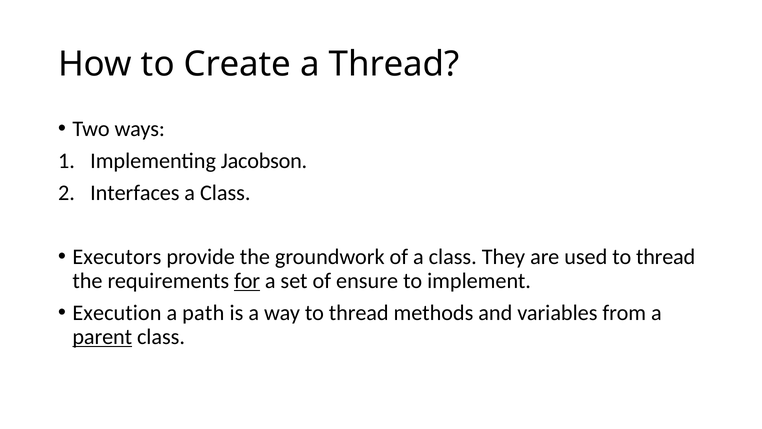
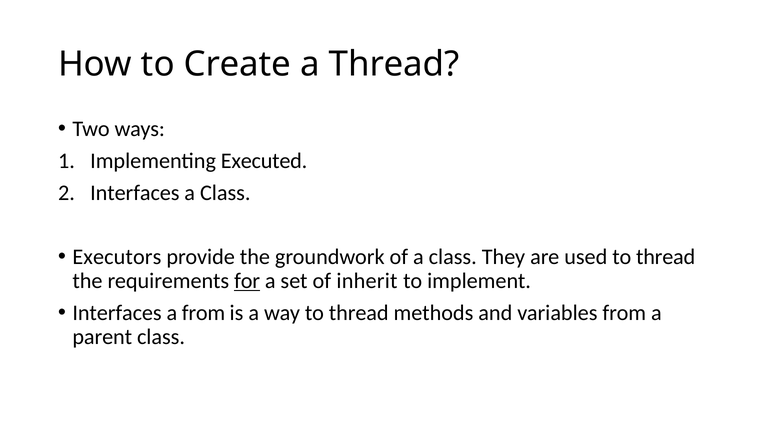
Jacobson: Jacobson -> Executed
ensure: ensure -> inherit
Execution at (117, 313): Execution -> Interfaces
a path: path -> from
parent underline: present -> none
